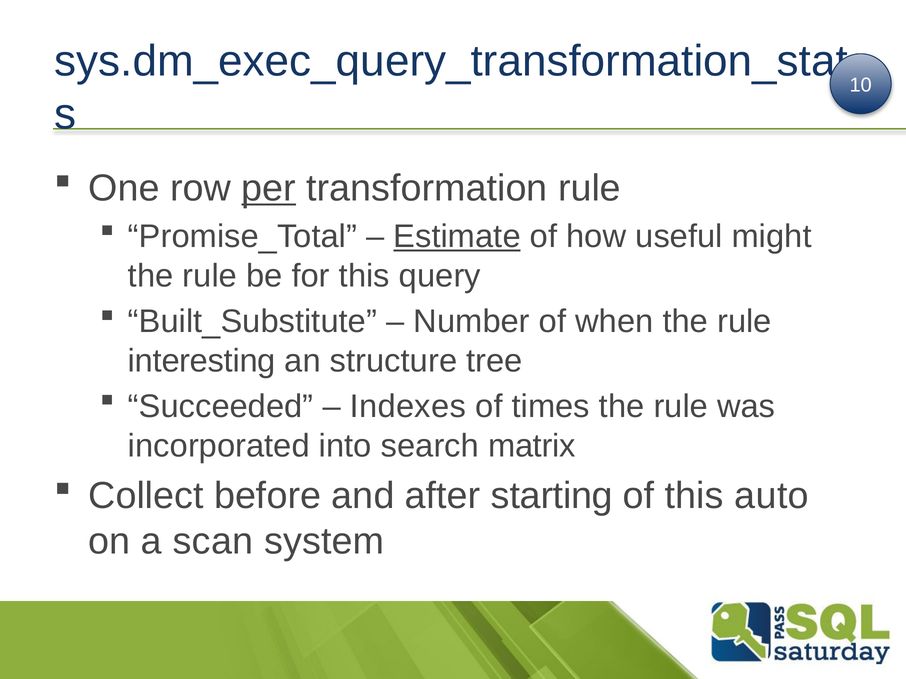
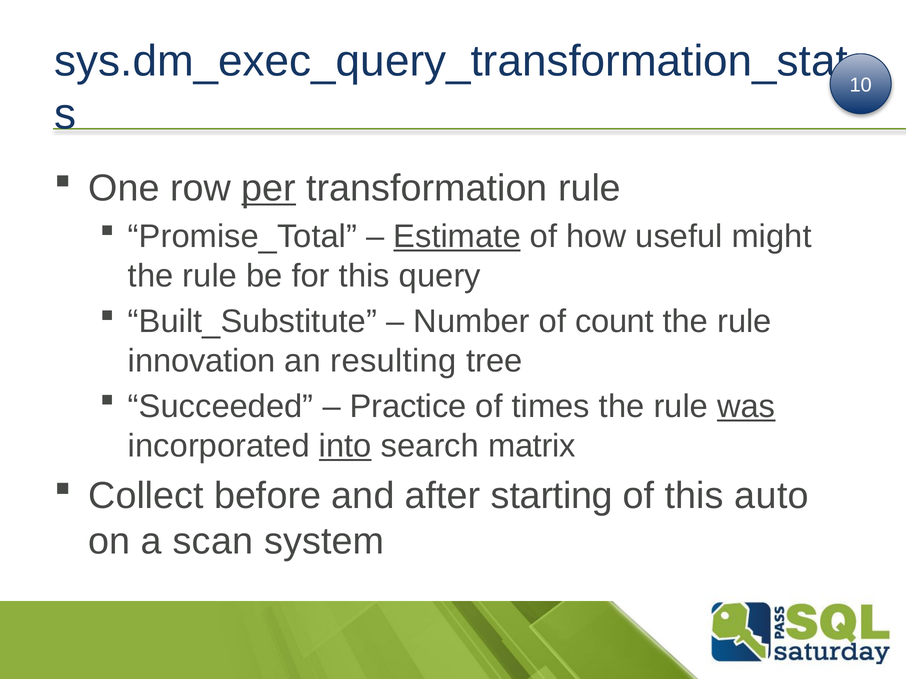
when: when -> count
interesting: interesting -> innovation
structure: structure -> resulting
Indexes: Indexes -> Practice
was underline: none -> present
into underline: none -> present
